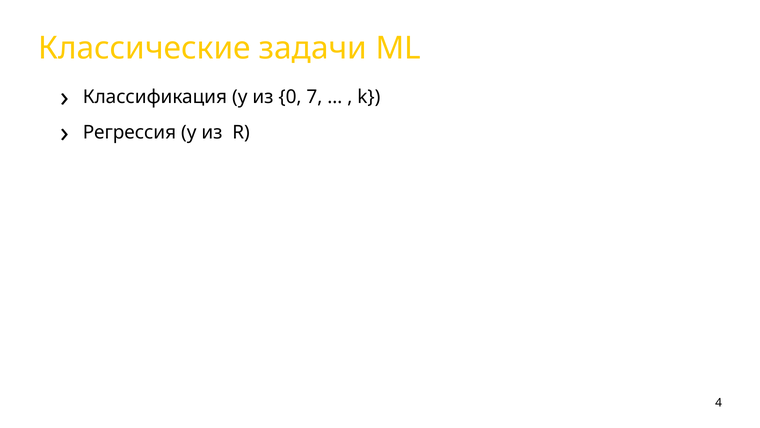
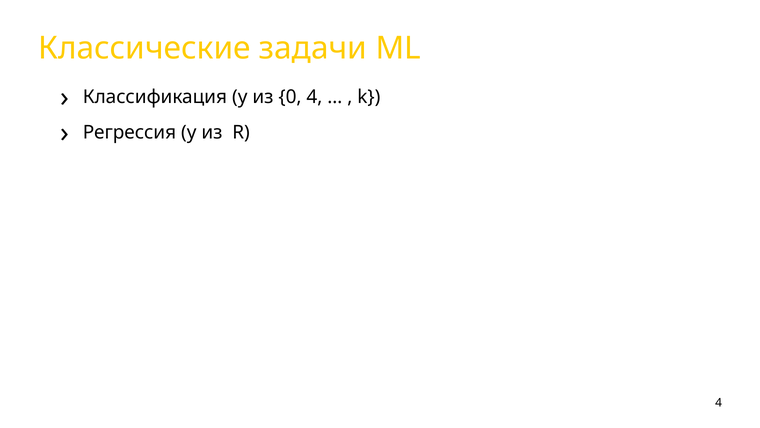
0 7: 7 -> 4
